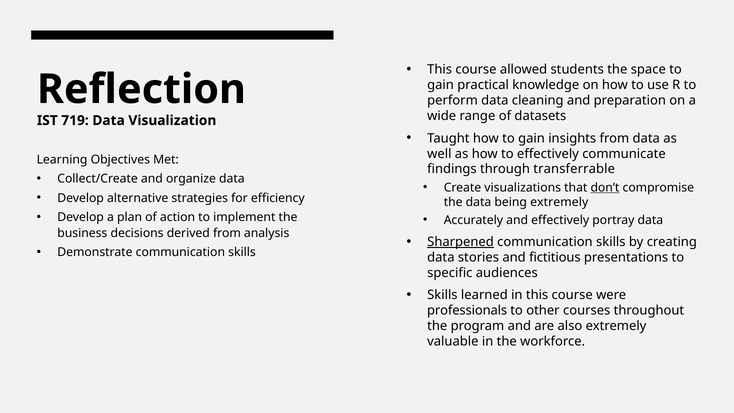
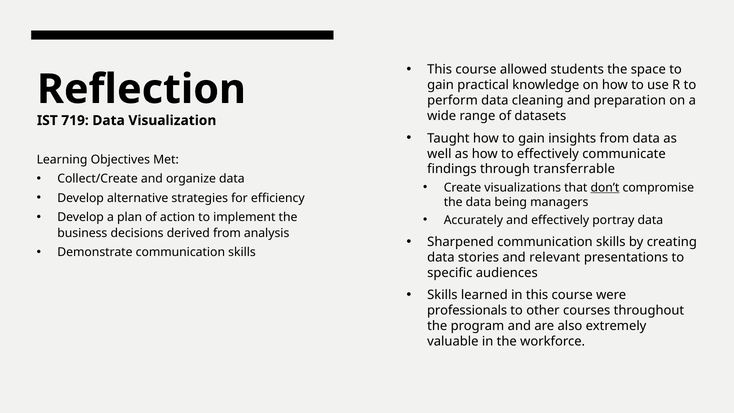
being extremely: extremely -> managers
Sharpened underline: present -> none
fictitious: fictitious -> relevant
